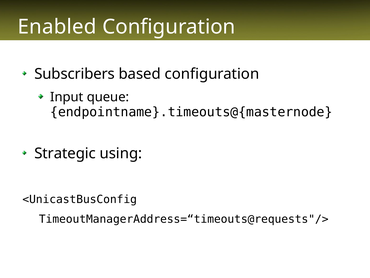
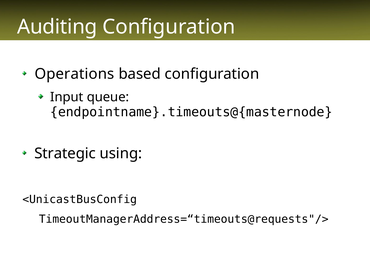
Enabled: Enabled -> Auditing
Subscribers: Subscribers -> Operations
